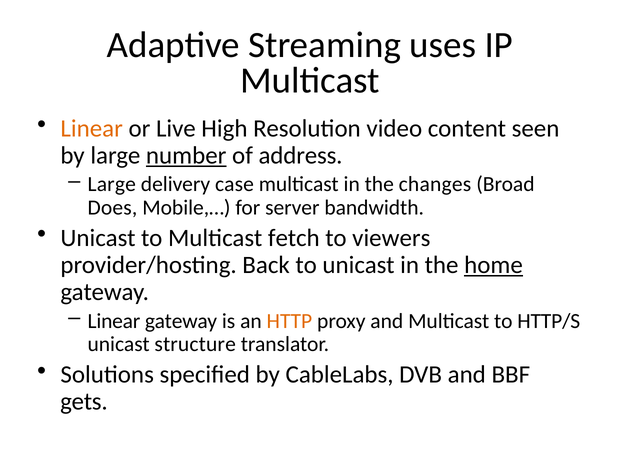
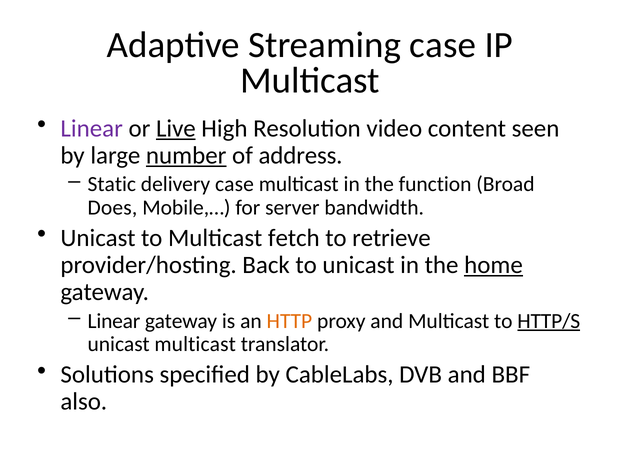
Streaming uses: uses -> case
Linear at (92, 128) colour: orange -> purple
Live underline: none -> present
Large at (112, 184): Large -> Static
changes: changes -> function
viewers: viewers -> retrieve
HTTP/S underline: none -> present
unicast structure: structure -> multicast
gets: gets -> also
